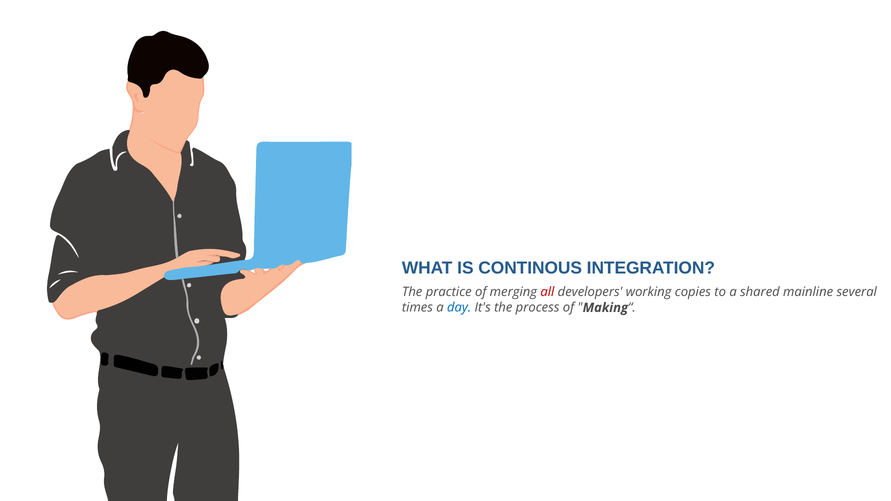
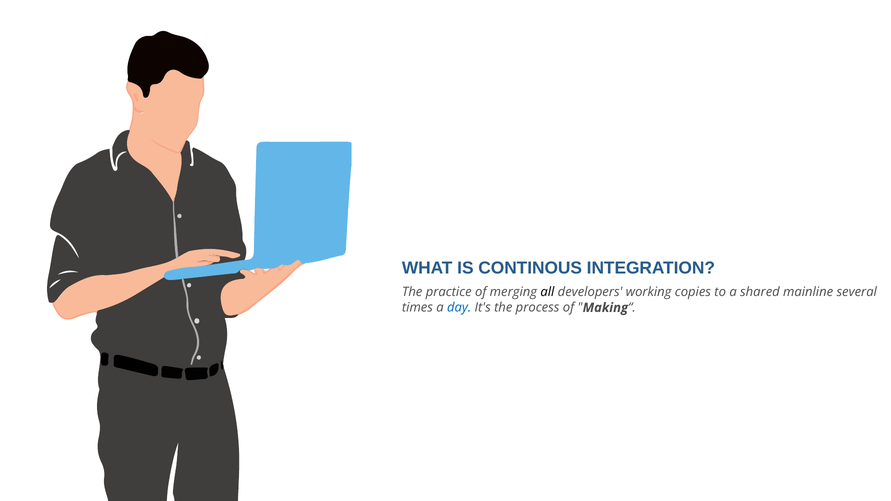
all colour: red -> black
